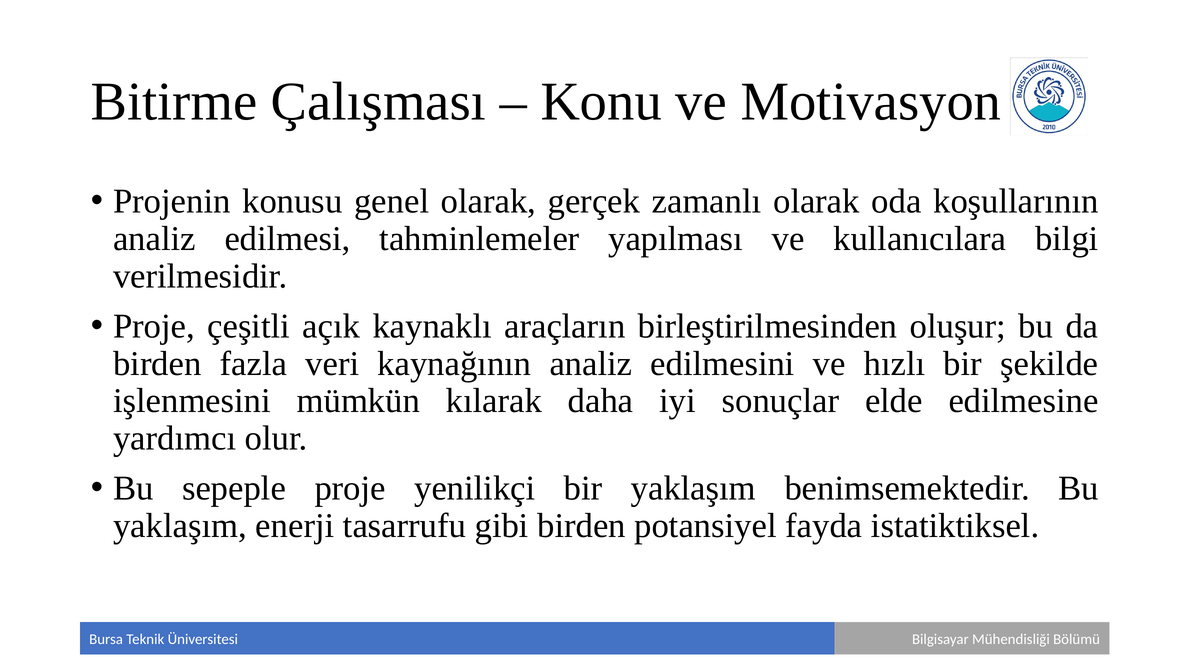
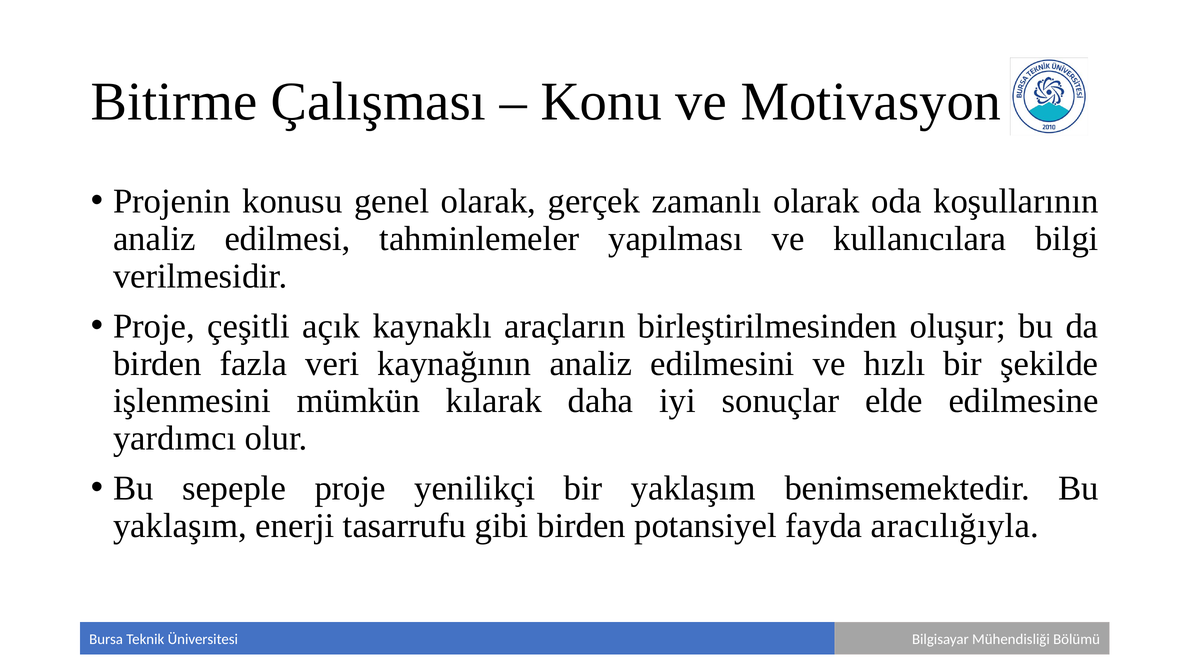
istatiktiksel: istatiktiksel -> aracılığıyla
